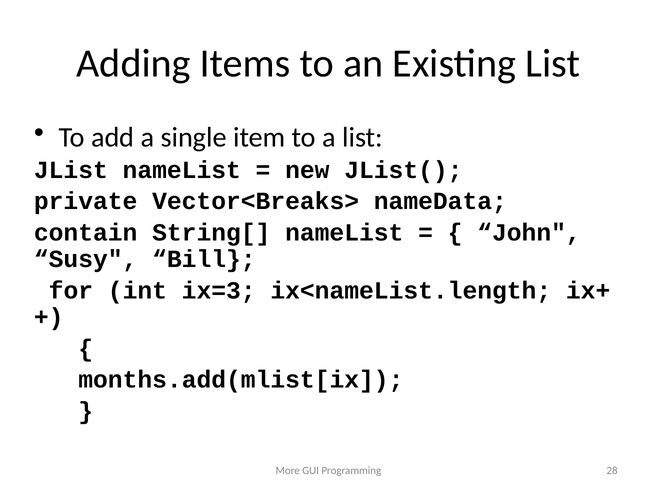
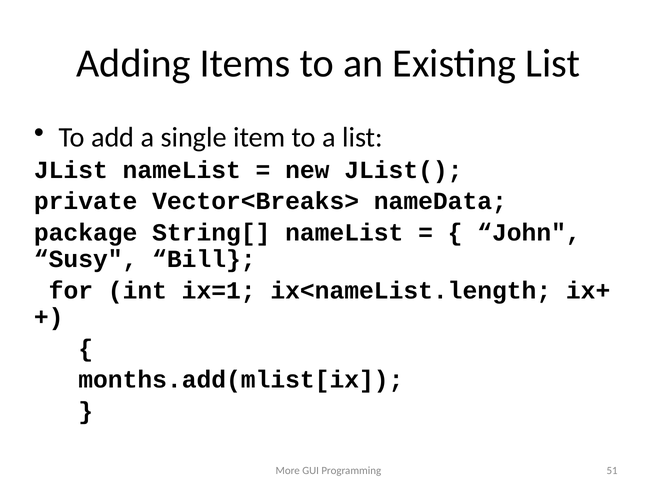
contain: contain -> package
ix=3: ix=3 -> ix=1
28: 28 -> 51
